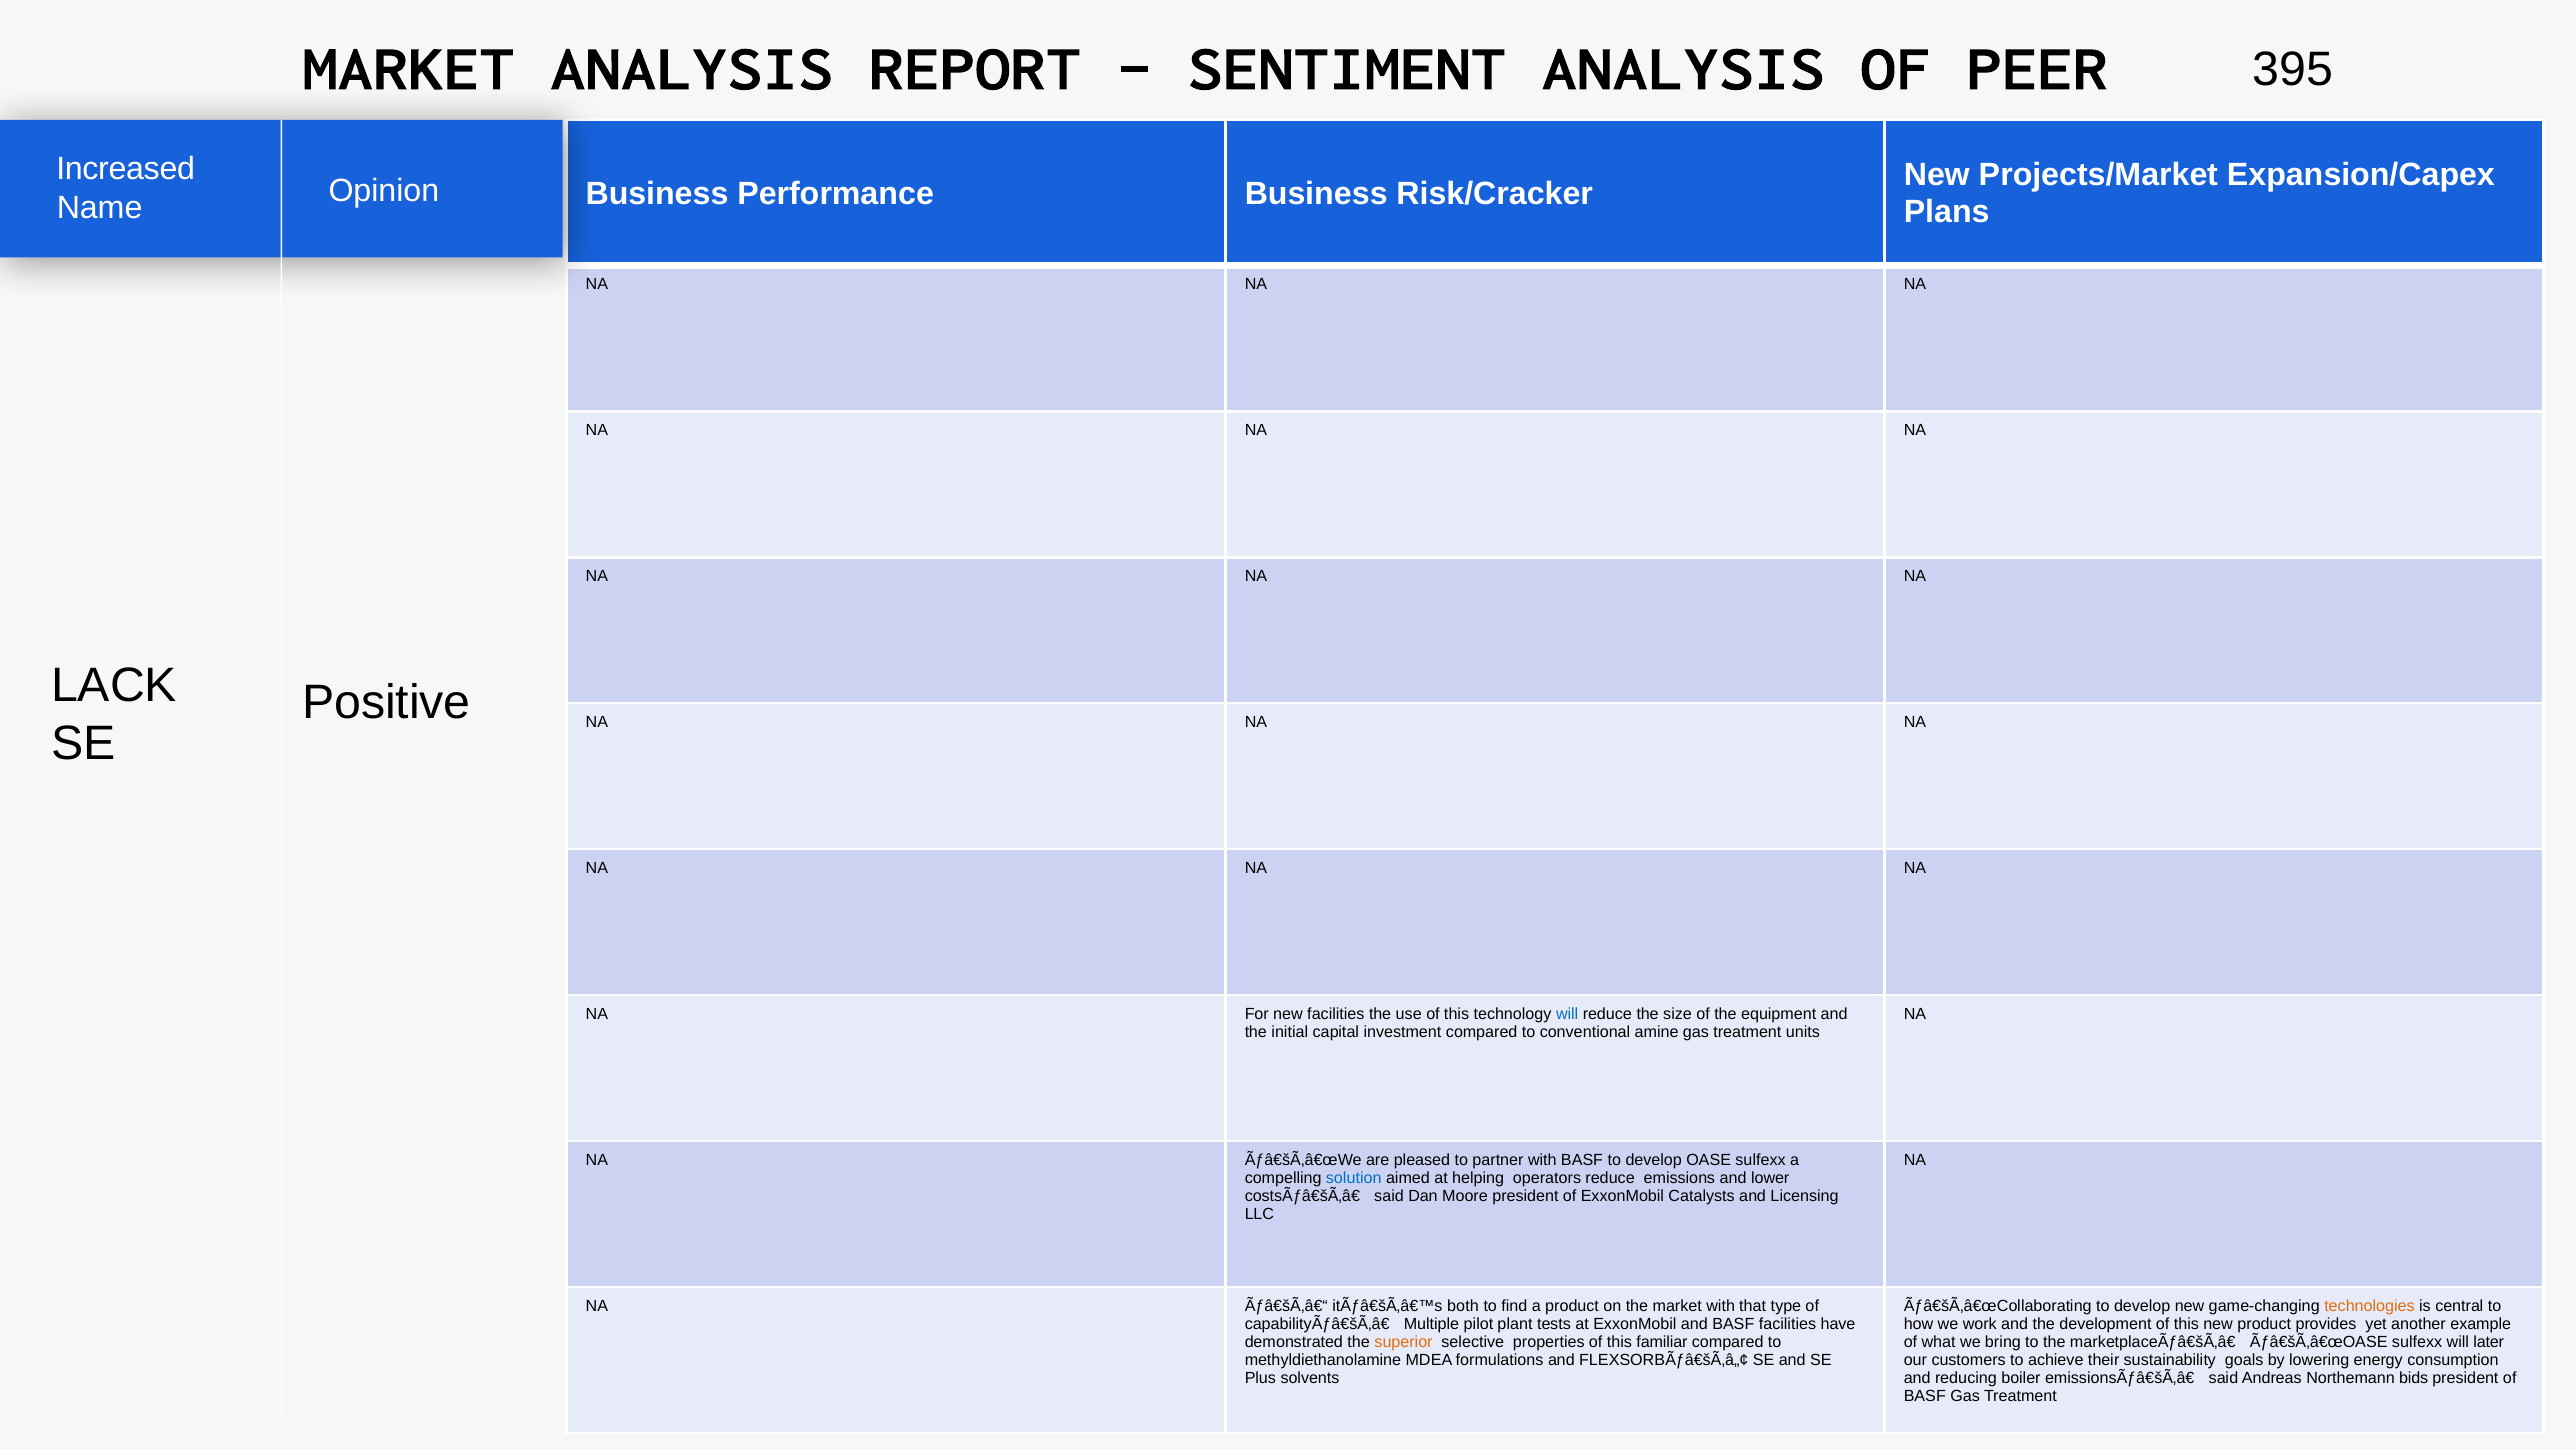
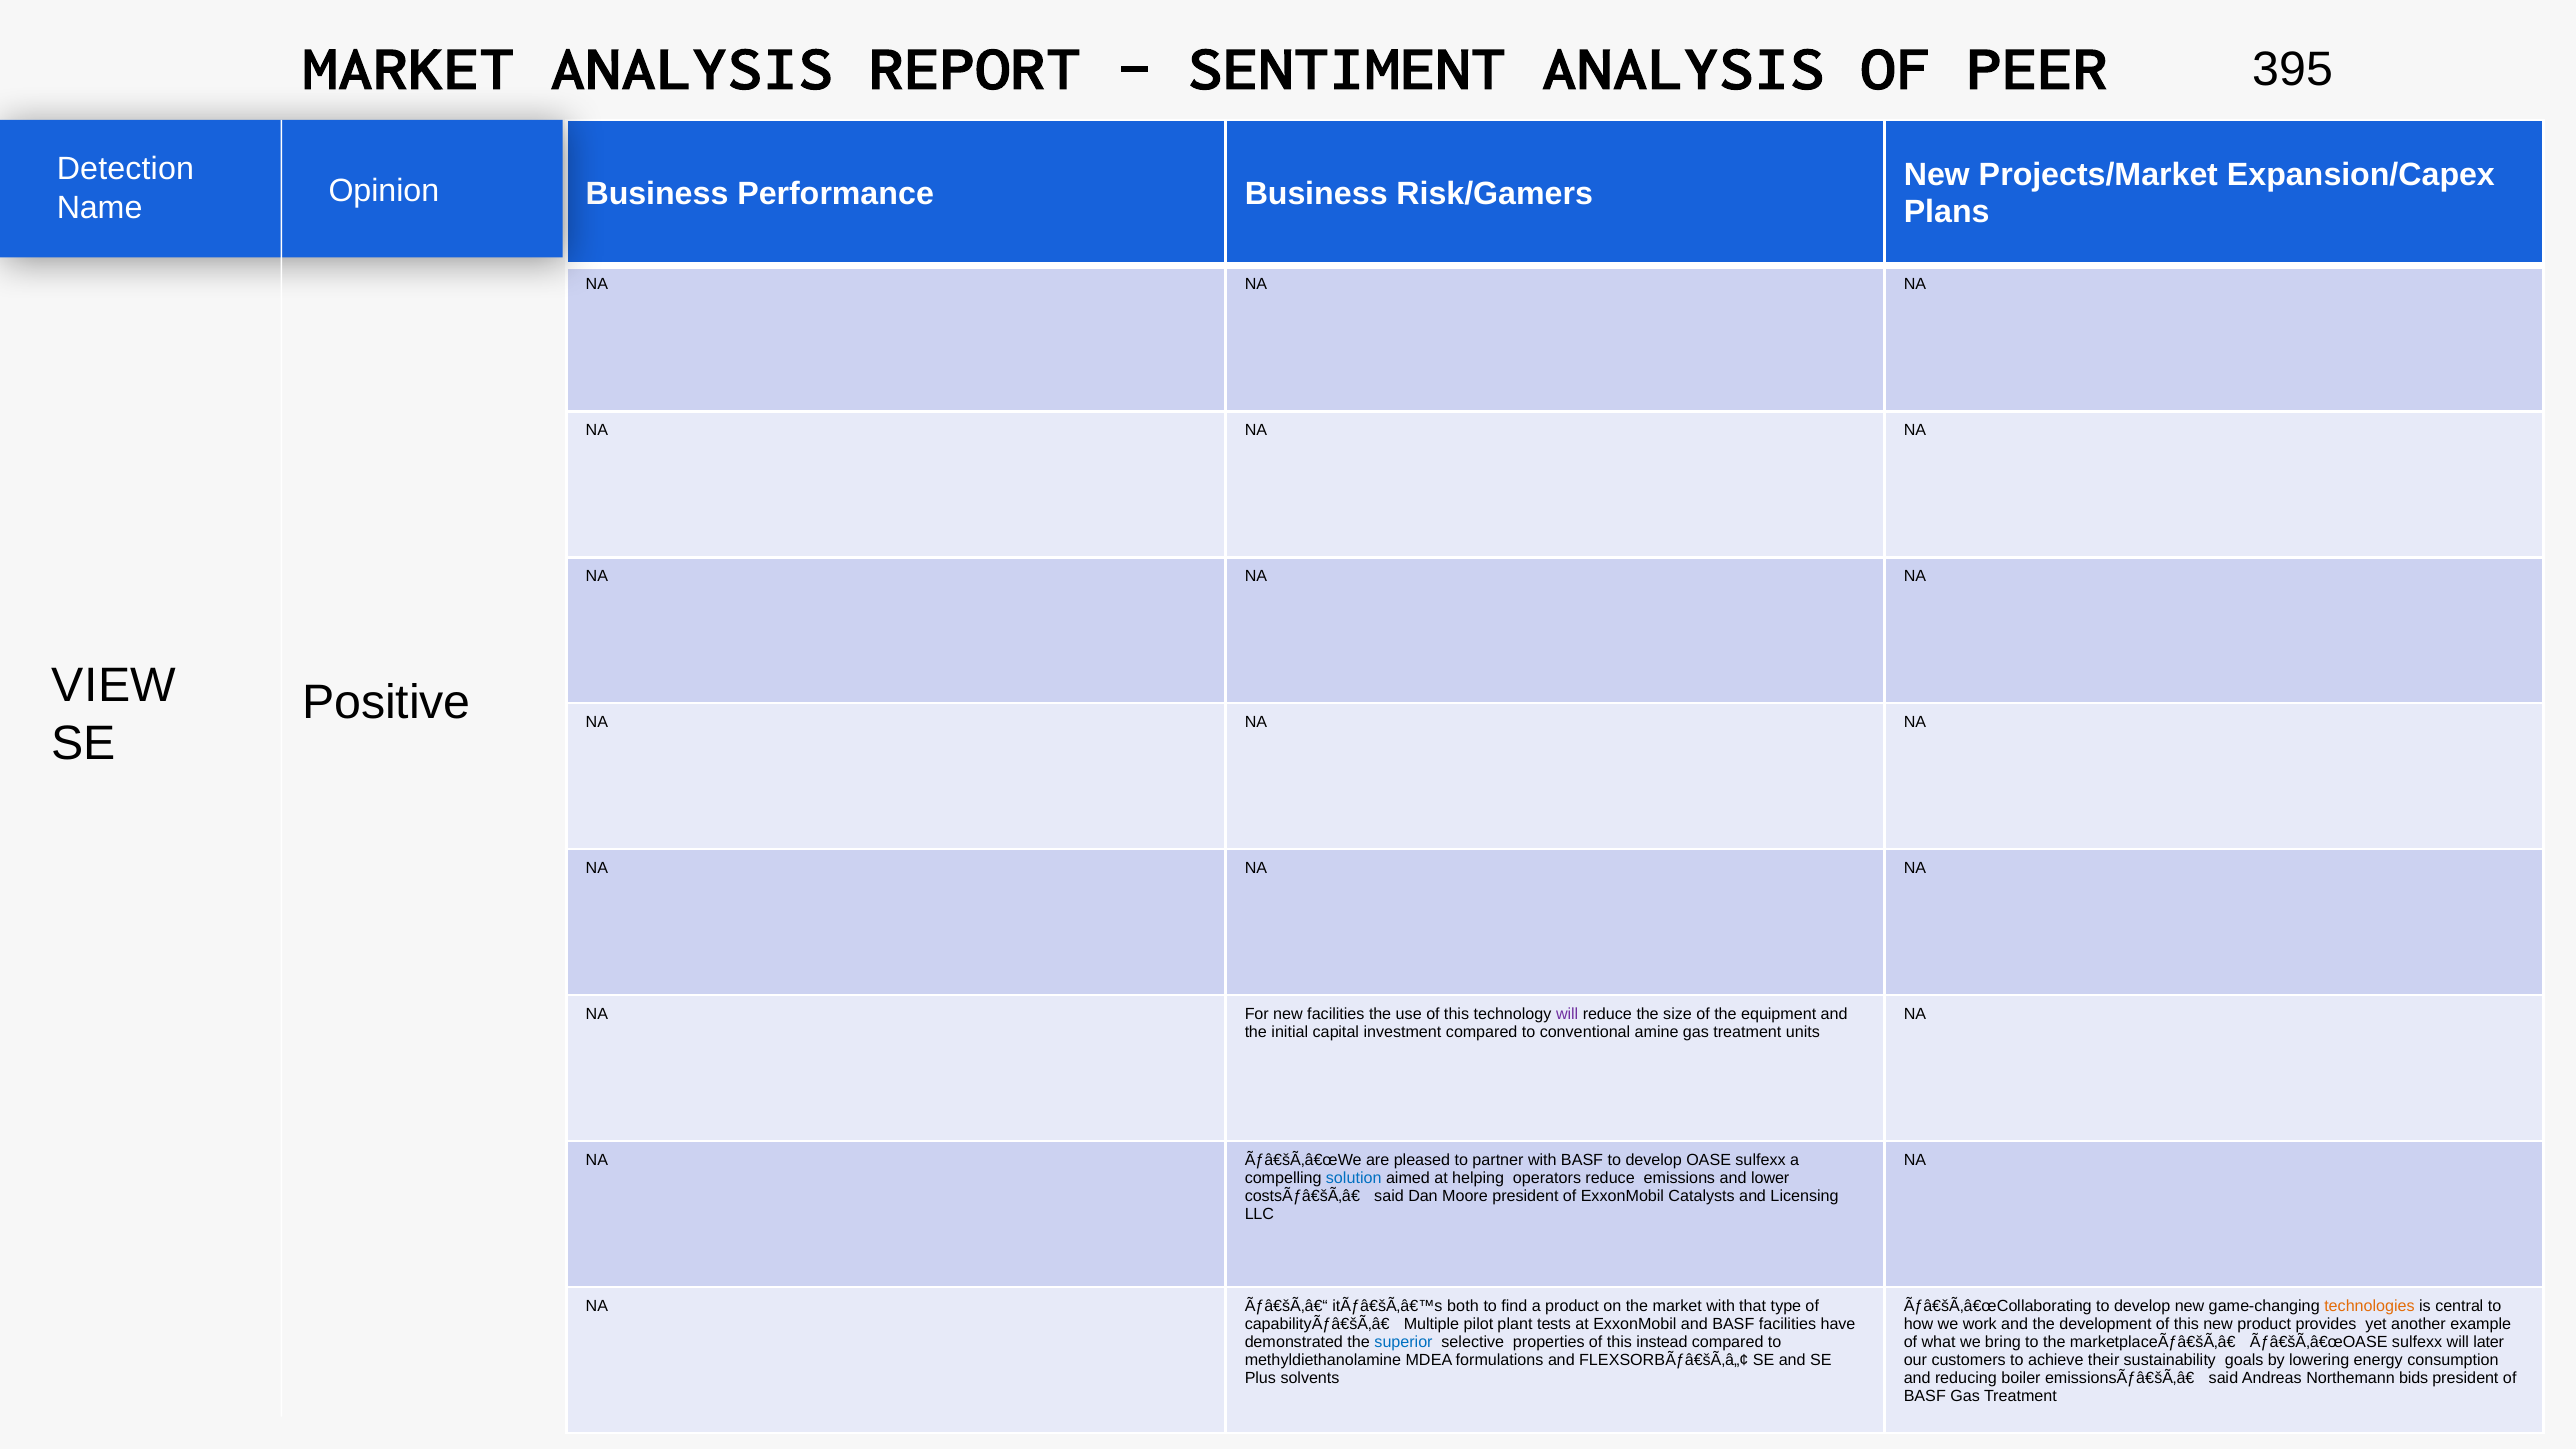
Increased: Increased -> Detection
Risk/Cracker: Risk/Cracker -> Risk/Gamers
LACK: LACK -> VIEW
will at (1567, 1014) colour: blue -> purple
superior colour: orange -> blue
familiar: familiar -> instead
